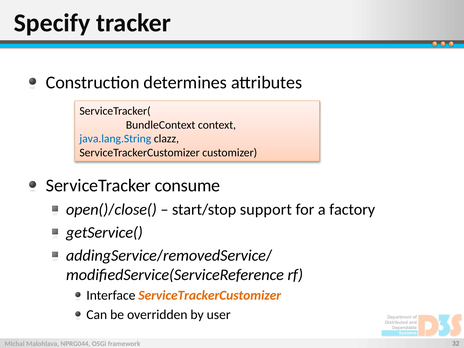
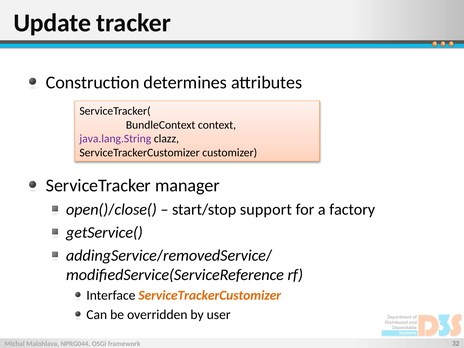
Specify: Specify -> Update
java.lang.String colour: blue -> purple
consume: consume -> manager
